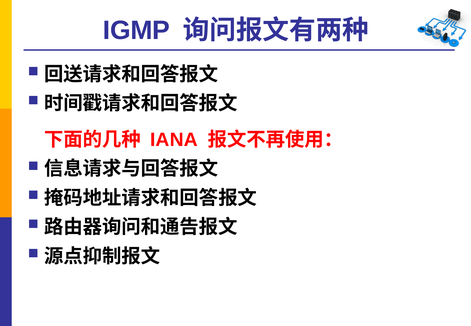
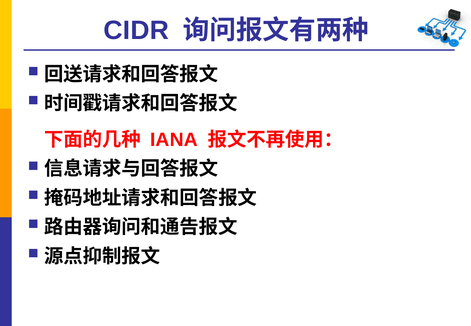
IGMP: IGMP -> CIDR
